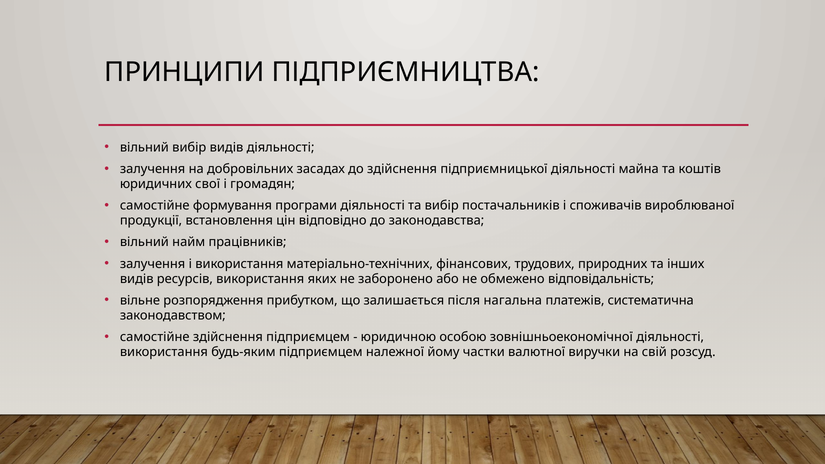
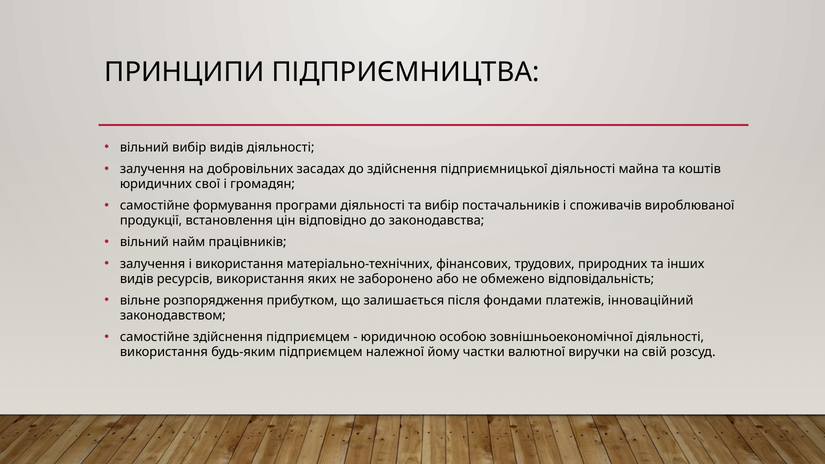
нагальна: нагальна -> фондами
систематична: систематична -> інноваційний
